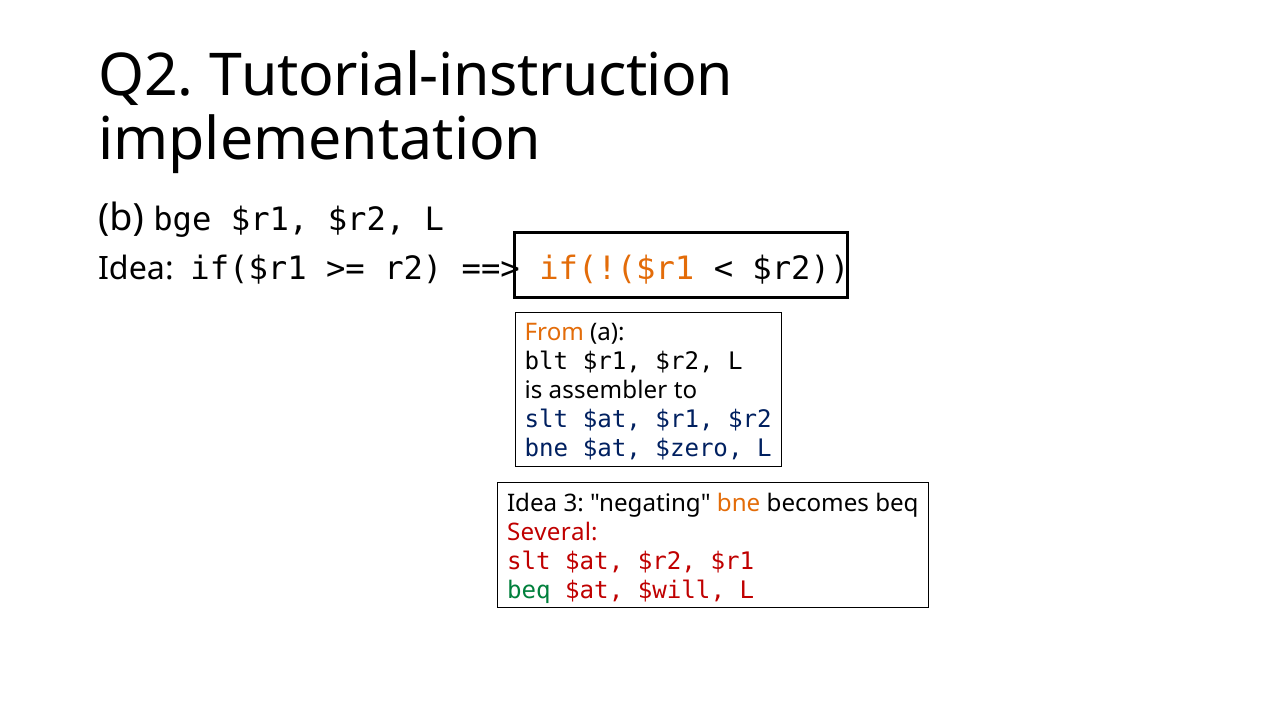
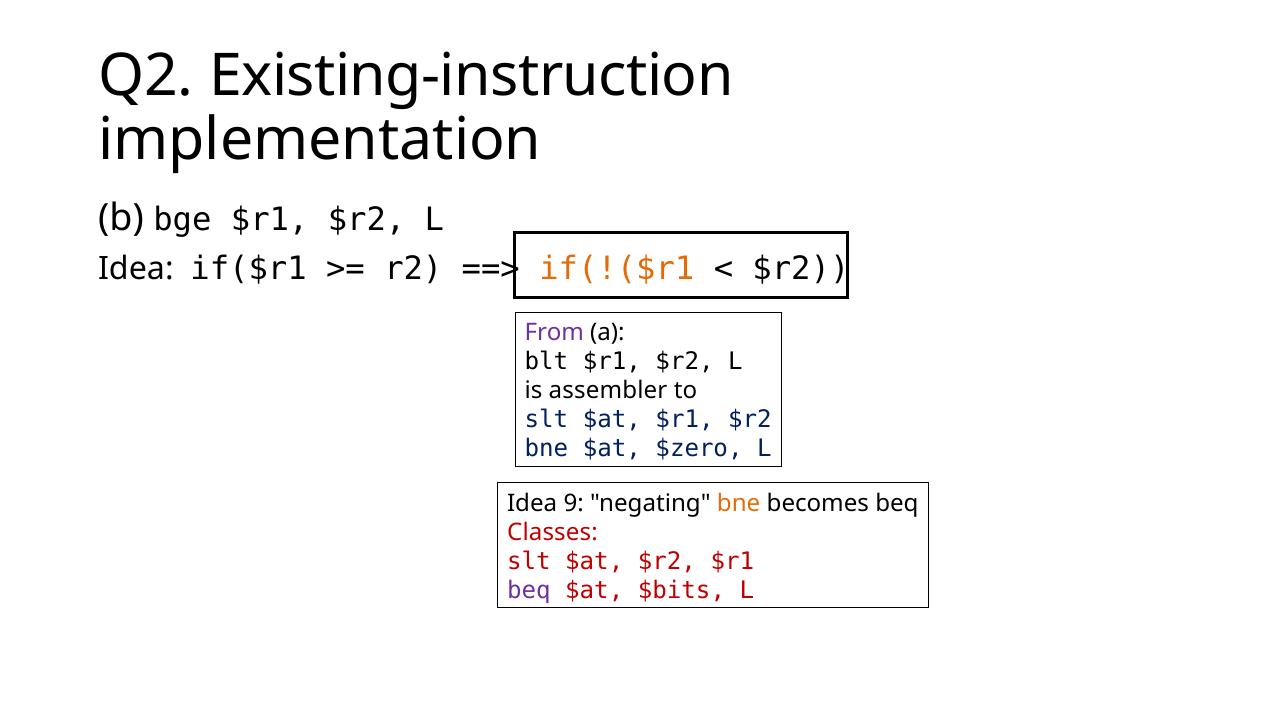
Tutorial-instruction: Tutorial-instruction -> Existing-instruction
From colour: orange -> purple
3: 3 -> 9
Several: Several -> Classes
beq at (529, 590) colour: green -> purple
$will: $will -> $bits
